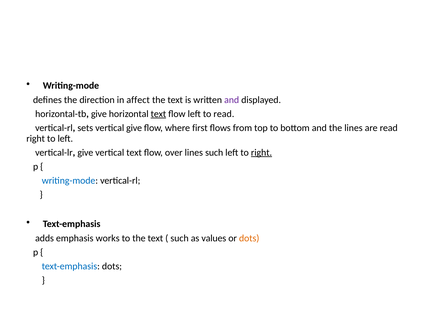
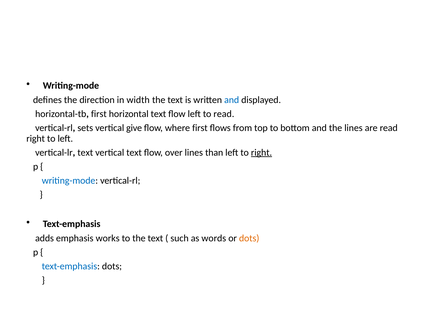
affect: affect -> width
and at (232, 100) colour: purple -> blue
horizontal-tb give: give -> first
text at (158, 114) underline: present -> none
vertical-lr give: give -> text
lines such: such -> than
values: values -> words
